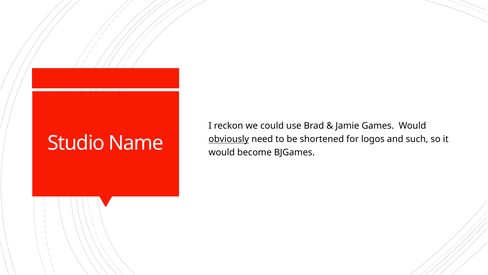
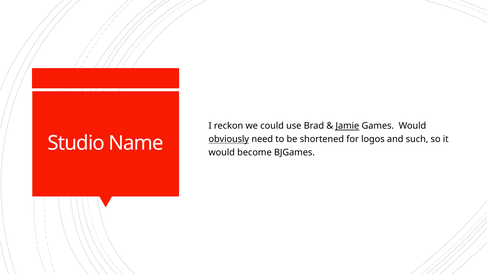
Jamie underline: none -> present
